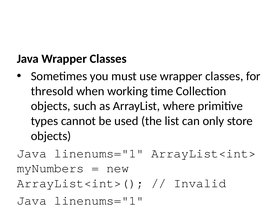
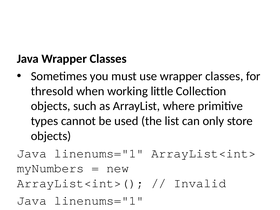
time: time -> little
